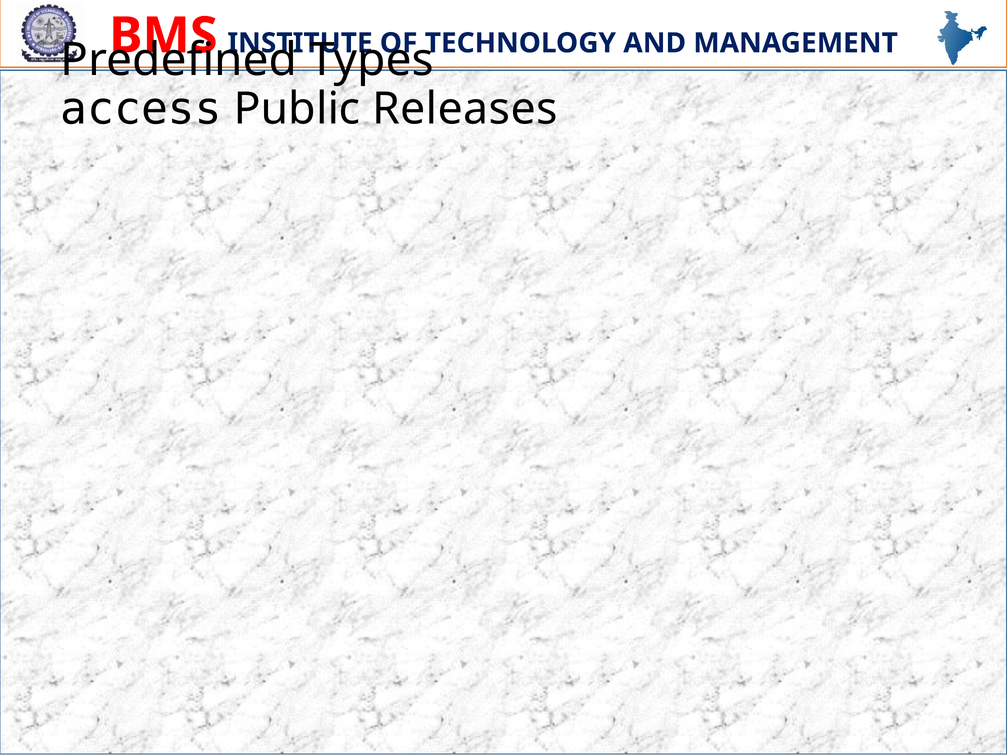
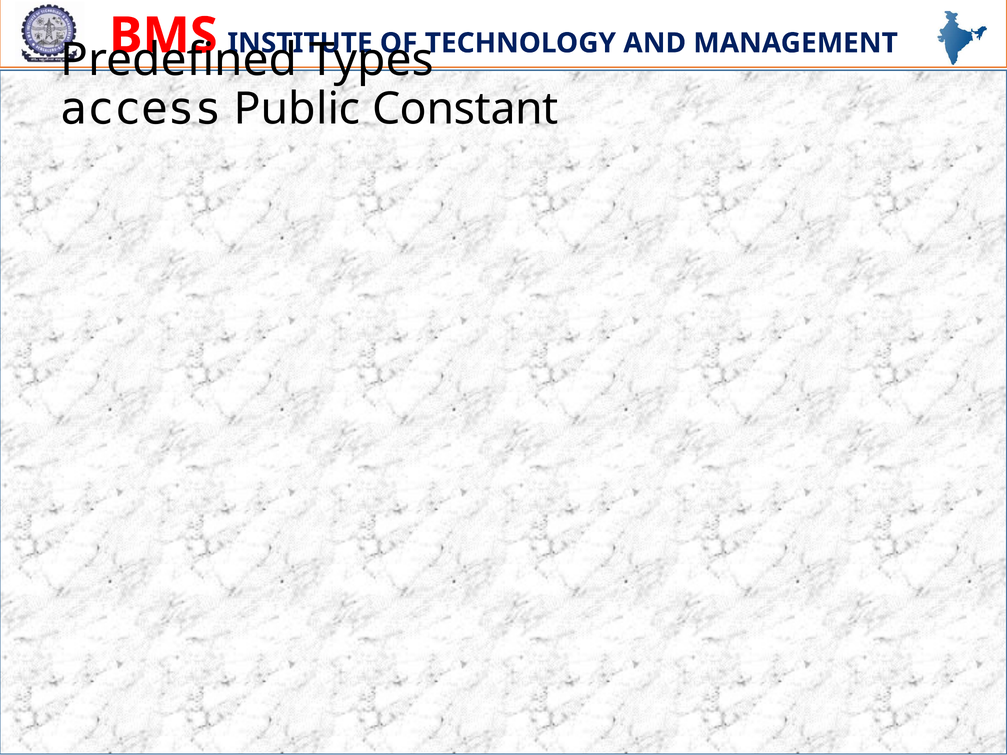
Releases: Releases -> Constant
